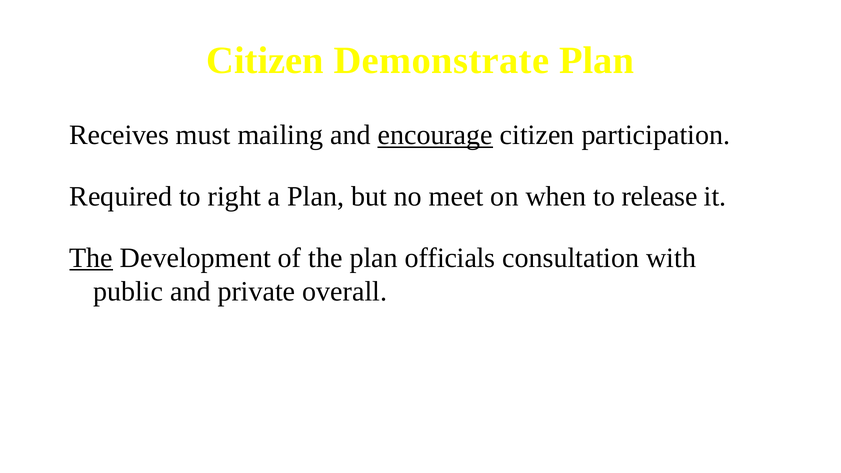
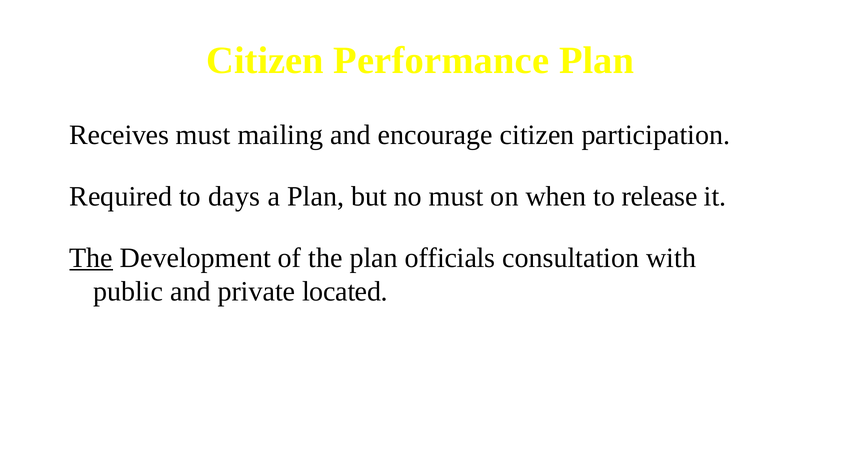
Demonstrate: Demonstrate -> Performance
encourage underline: present -> none
right: right -> days
no meet: meet -> must
overall: overall -> located
